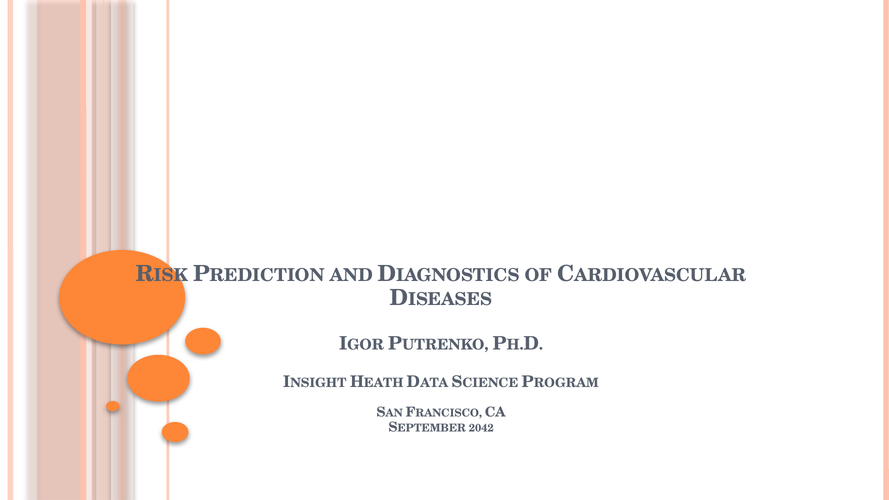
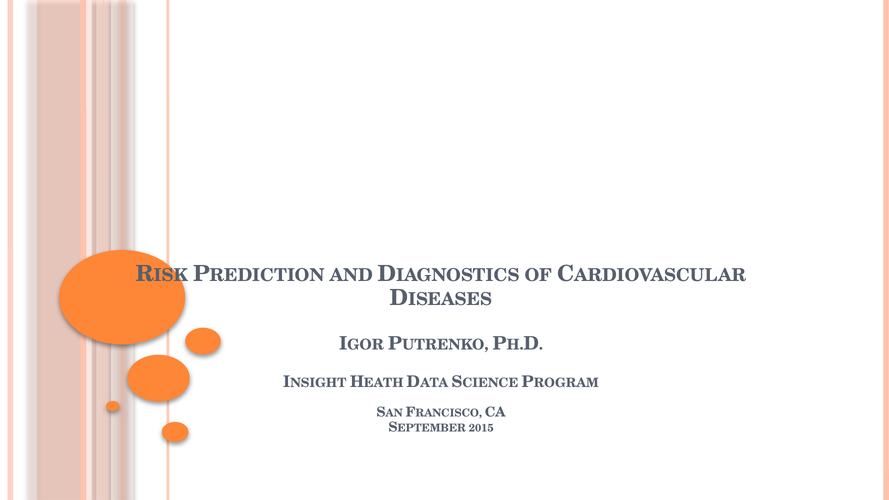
2042: 2042 -> 2015
